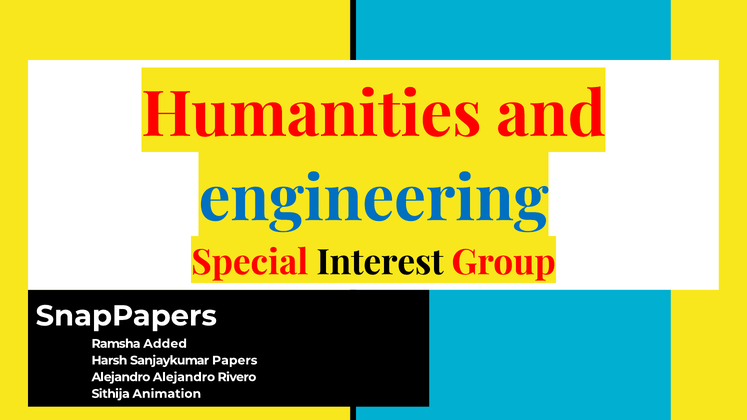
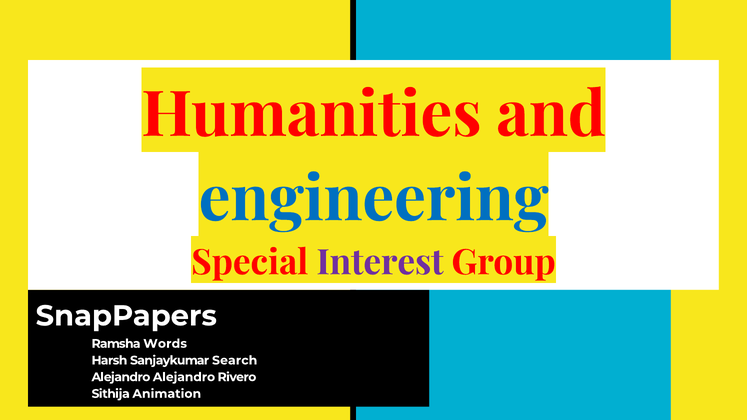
Interest colour: black -> purple
Added: Added -> Words
Papers: Papers -> Search
